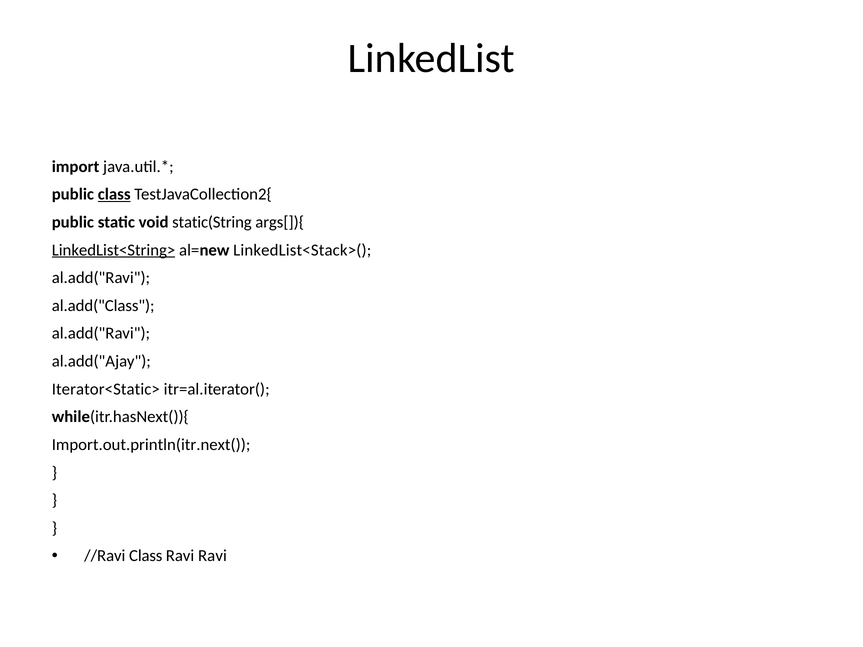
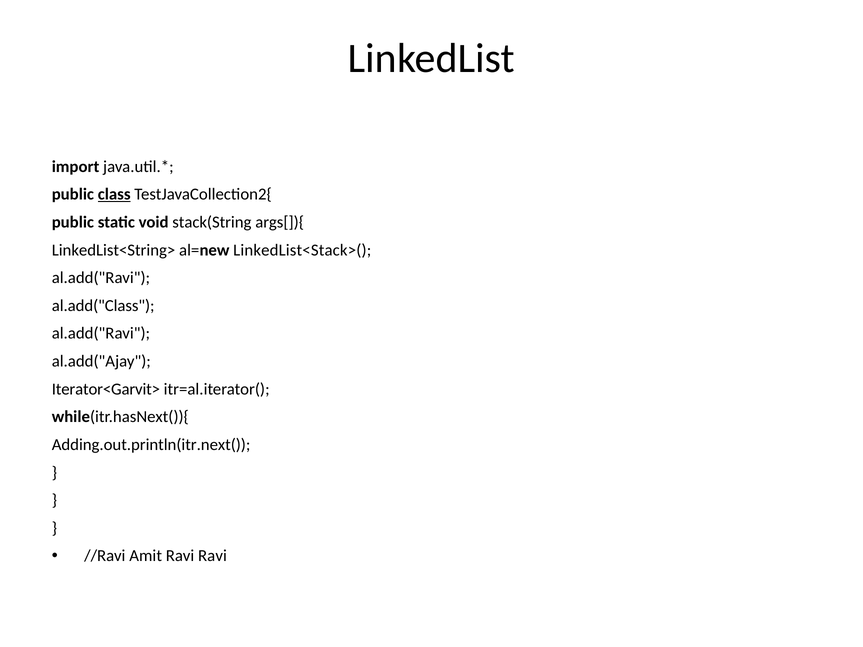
static(String: static(String -> stack(String
LinkedList<String> underline: present -> none
Iterator<Static>: Iterator<Static> -> Iterator<Garvit>
Import.out.println(itr.next(: Import.out.println(itr.next( -> Adding.out.println(itr.next(
//Ravi Class: Class -> Amit
